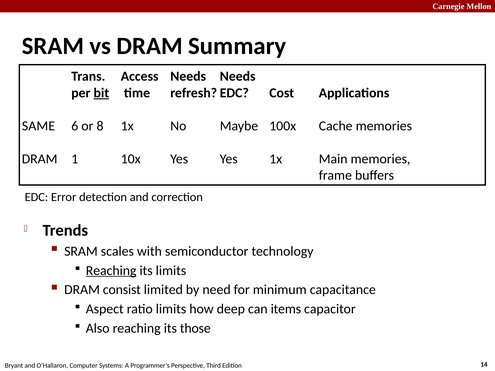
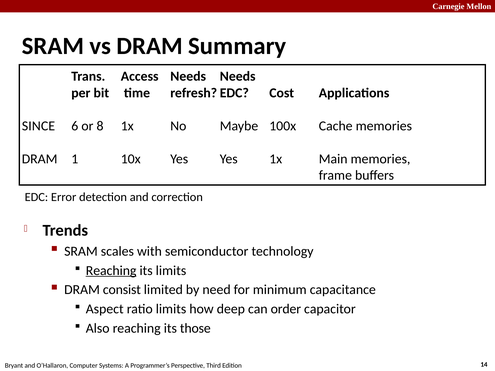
bit underline: present -> none
SAME: SAME -> SINCE
items: items -> order
